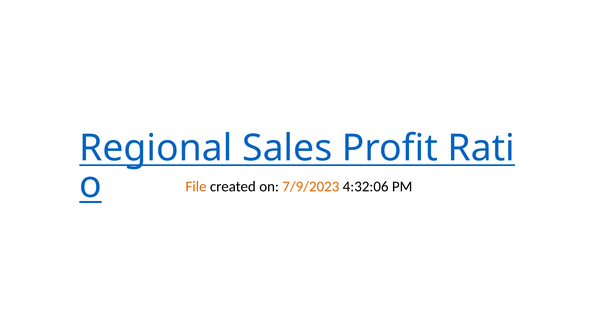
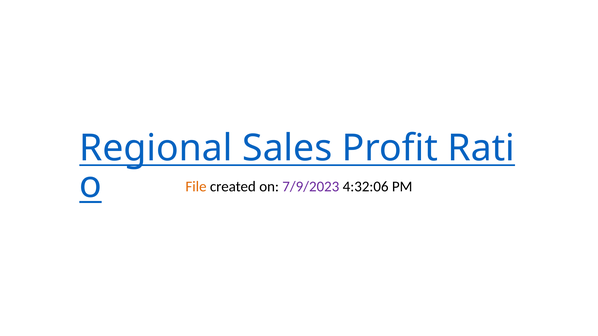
7/9/2023 colour: orange -> purple
